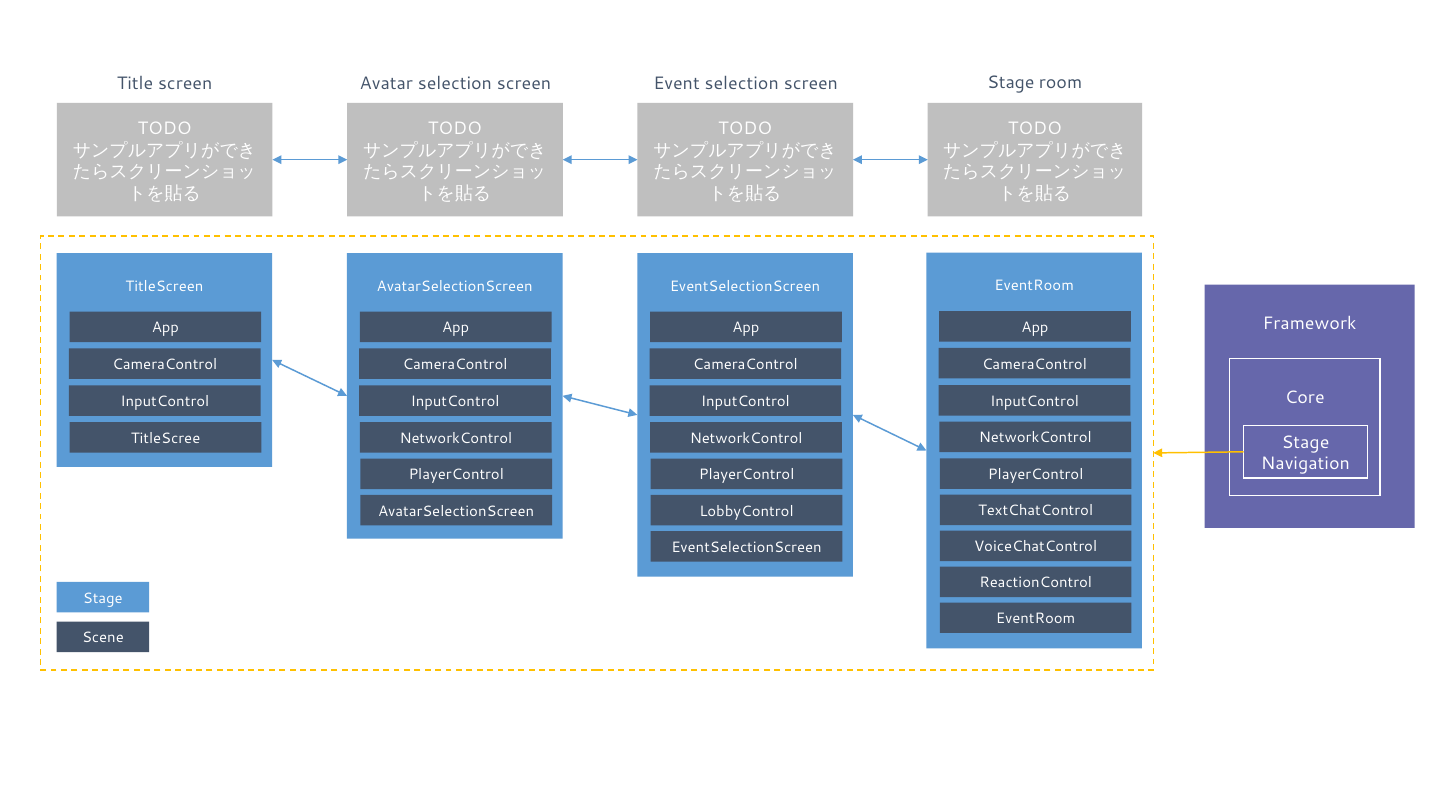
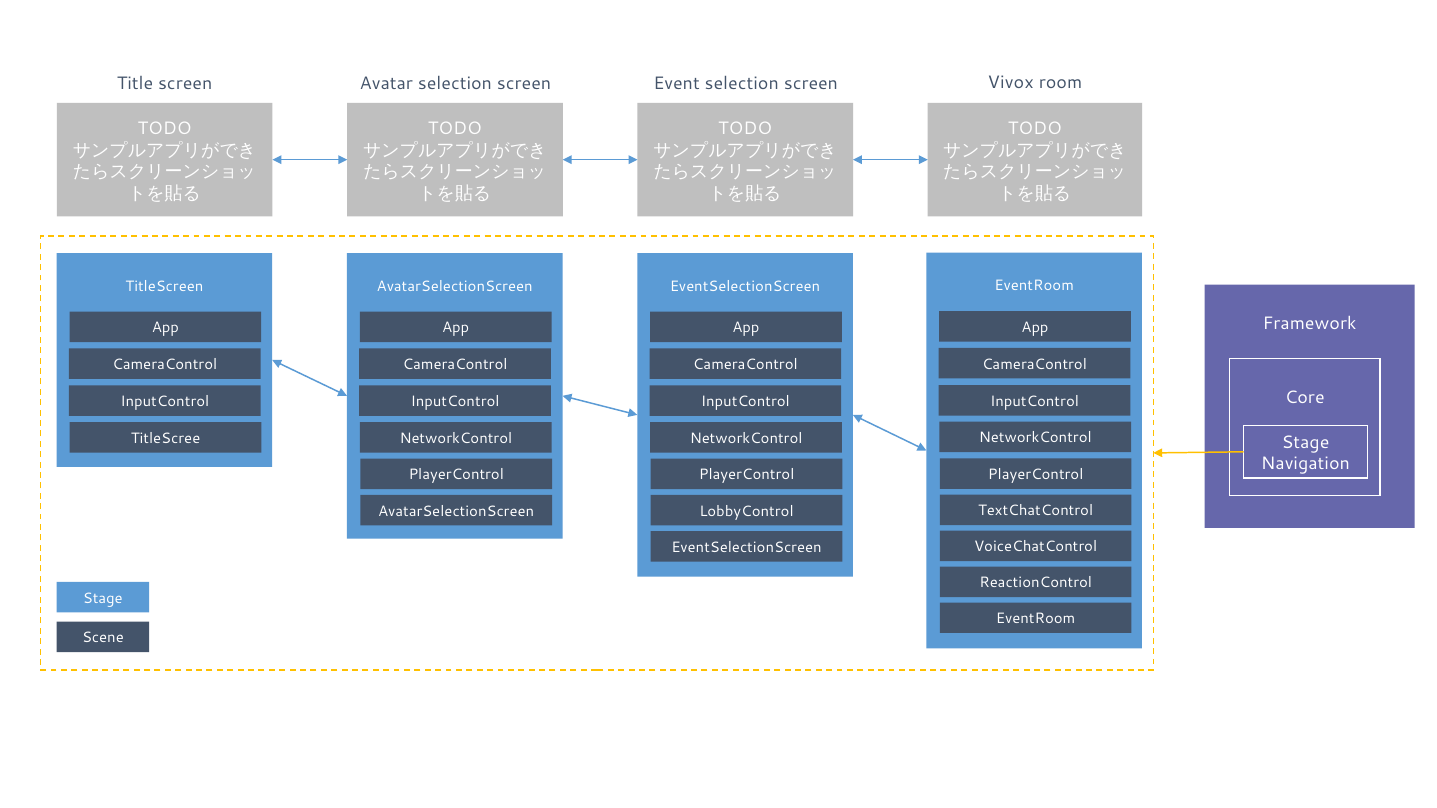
screen Stage: Stage -> Vivox
